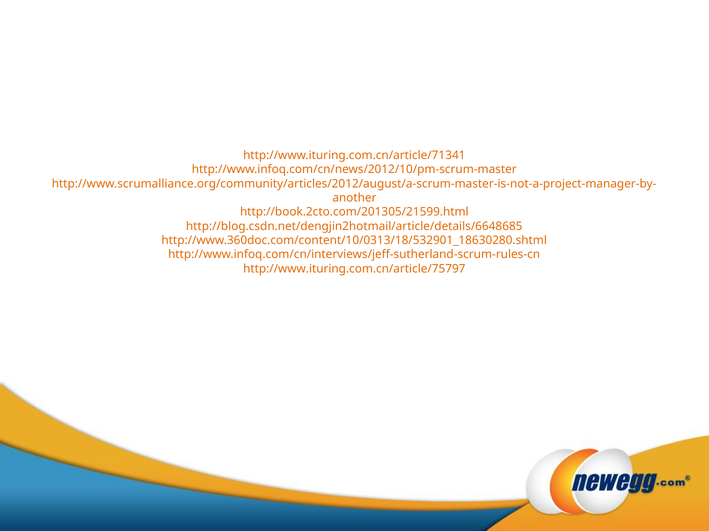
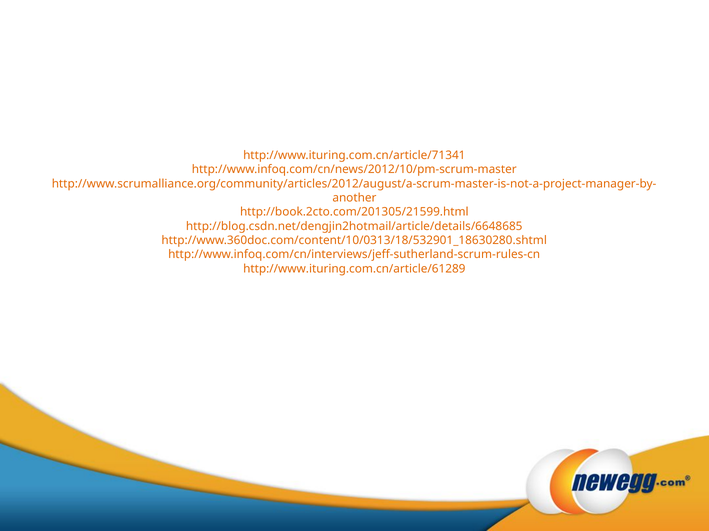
http://www.ituring.com.cn/article/75797: http://www.ituring.com.cn/article/75797 -> http://www.ituring.com.cn/article/61289
